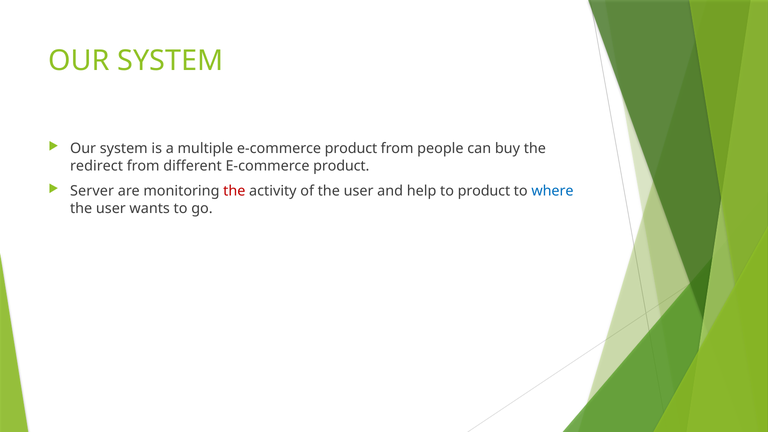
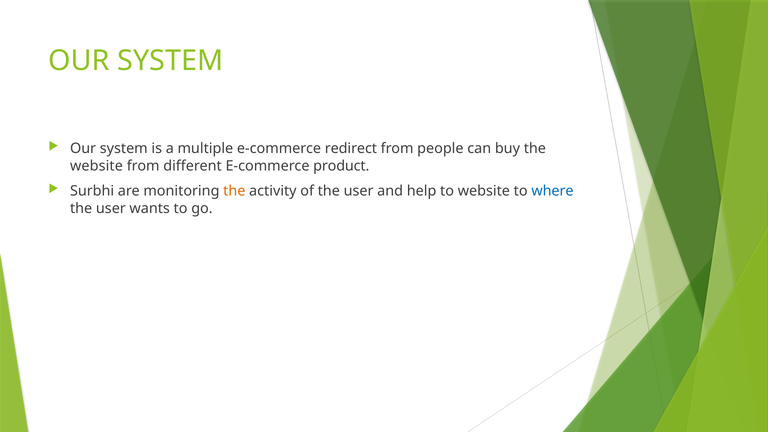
multiple e-commerce product: product -> redirect
redirect at (97, 166): redirect -> website
Server: Server -> Surbhi
the at (234, 191) colour: red -> orange
to product: product -> website
